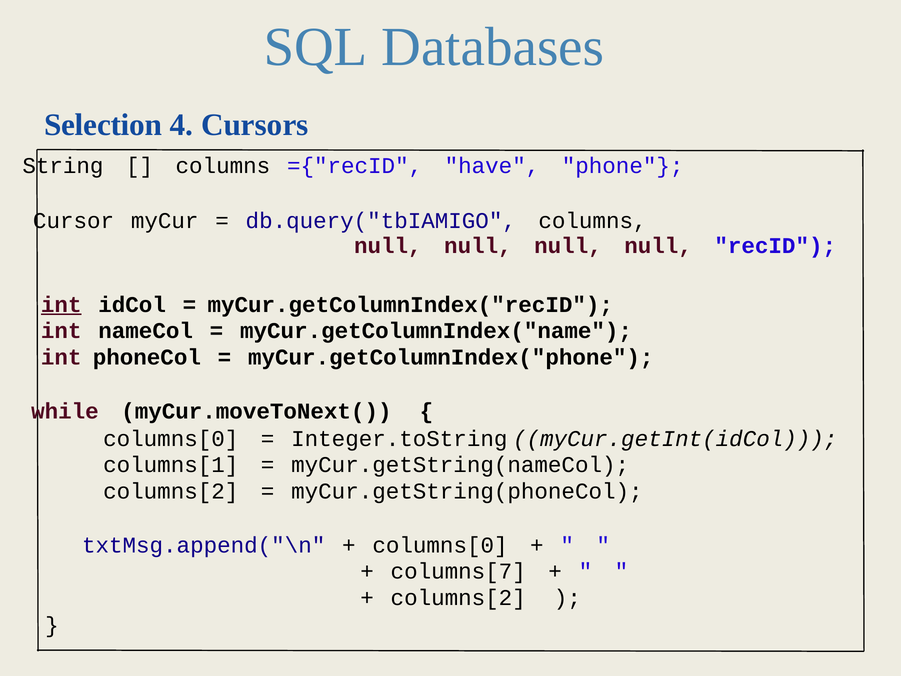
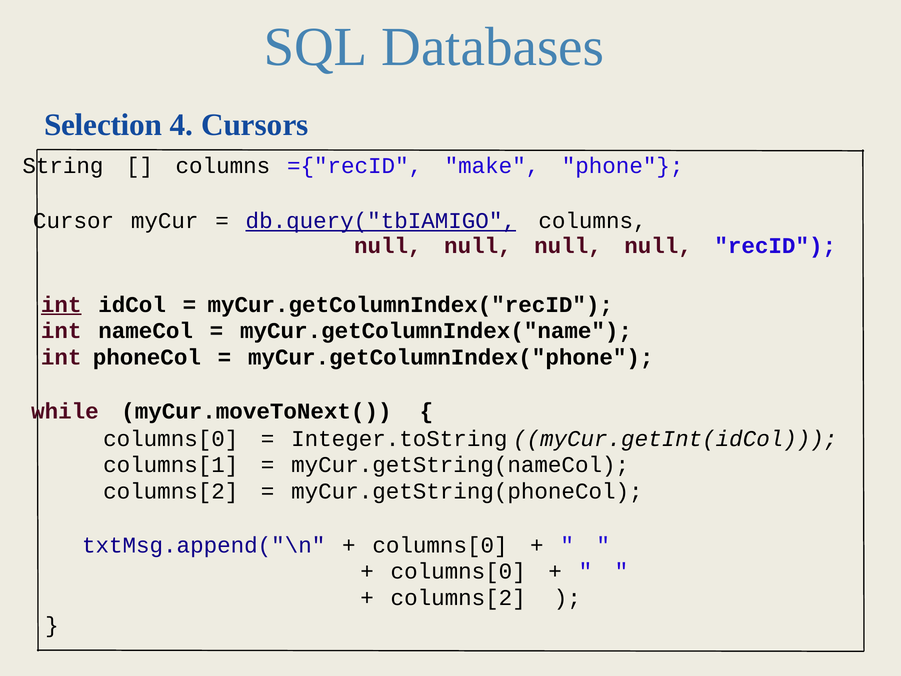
have: have -> make
db.query("tbIAMIGO underline: none -> present
columns[7 at (458, 571): columns[7 -> columns[0
